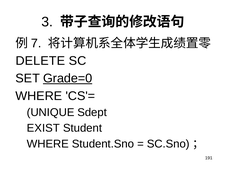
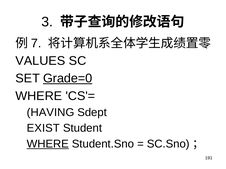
DELETE: DELETE -> VALUES
UNIQUE: UNIQUE -> HAVING
WHERE at (48, 144) underline: none -> present
